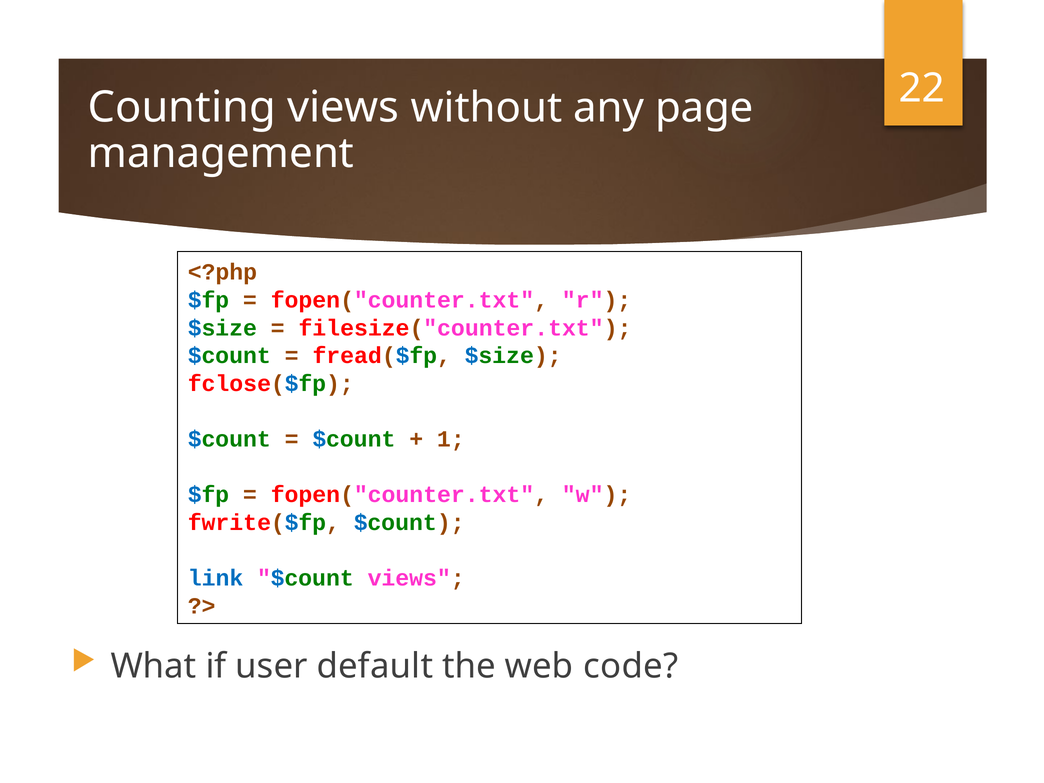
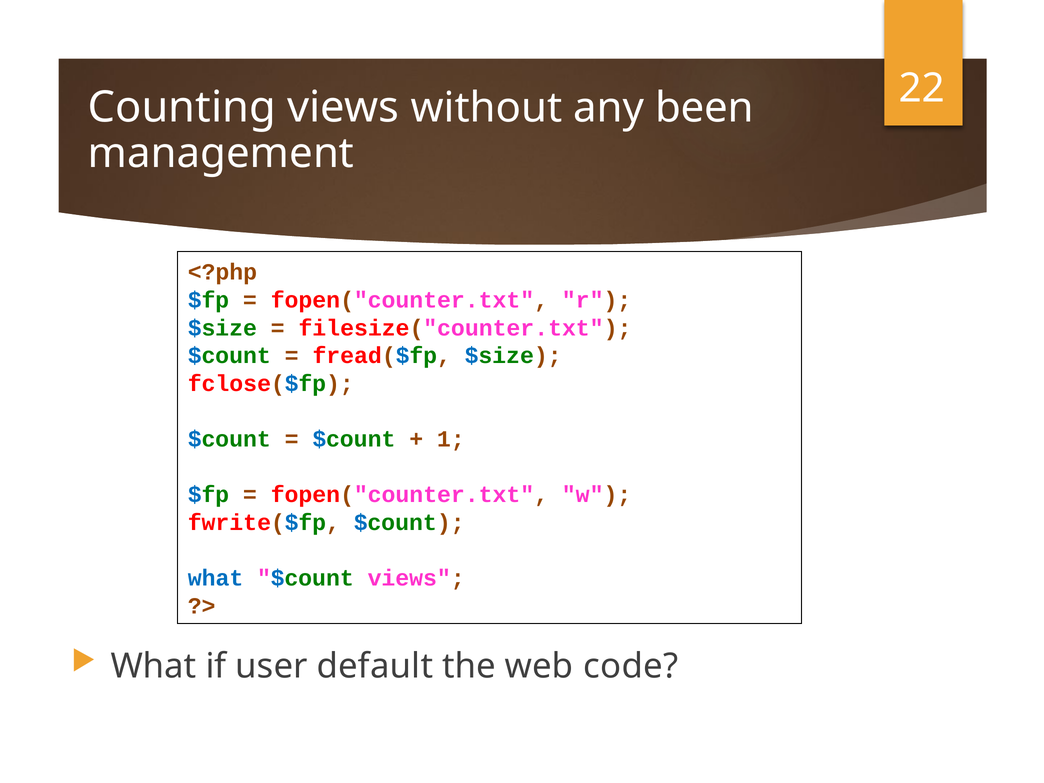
page: page -> been
link at (216, 578): link -> what
